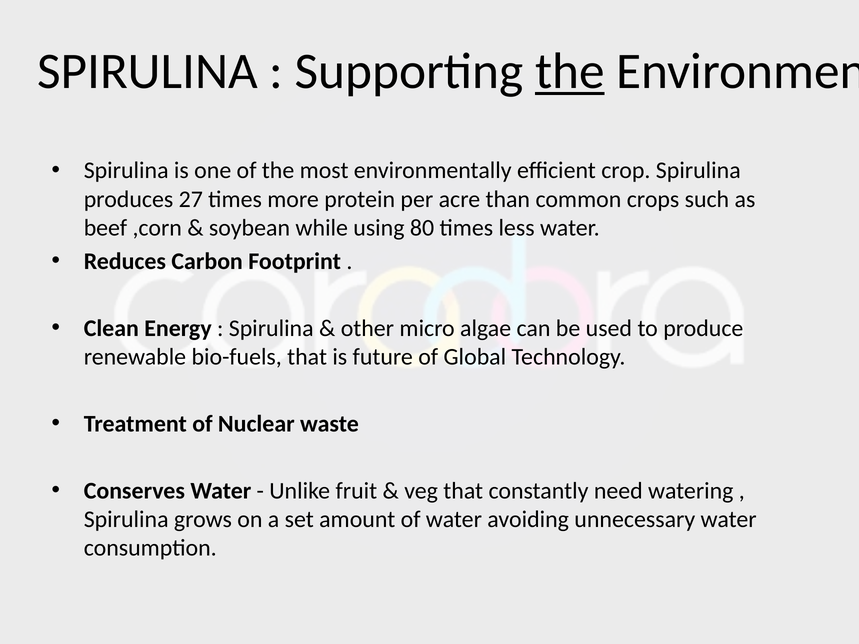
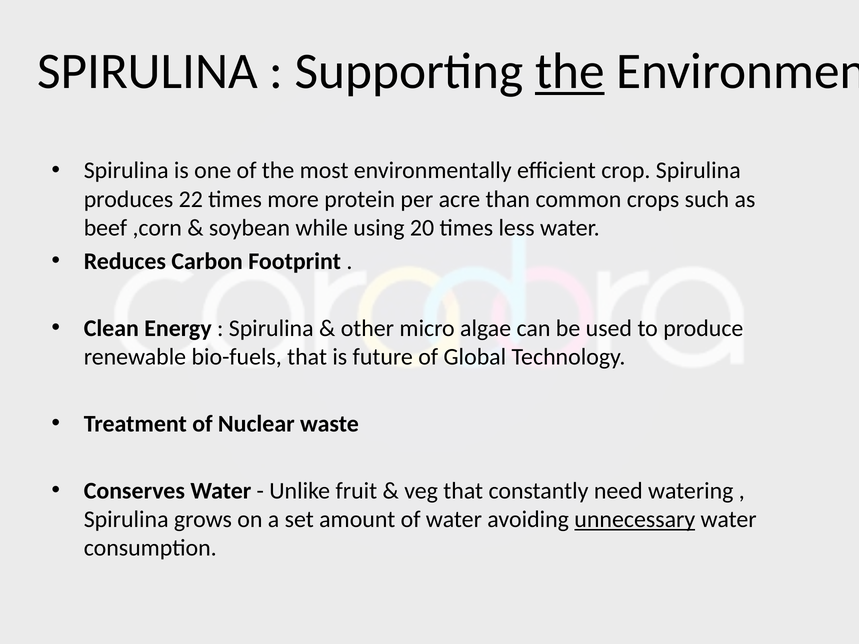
27: 27 -> 22
80: 80 -> 20
unnecessary underline: none -> present
